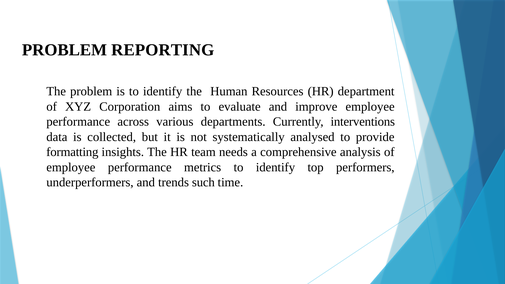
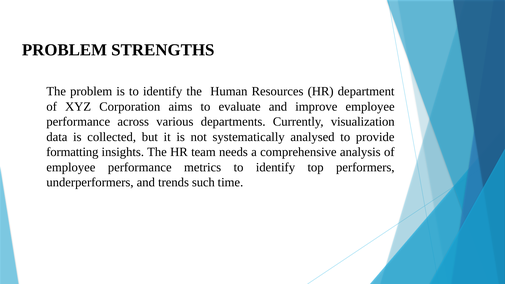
REPORTING: REPORTING -> STRENGTHS
interventions: interventions -> visualization
